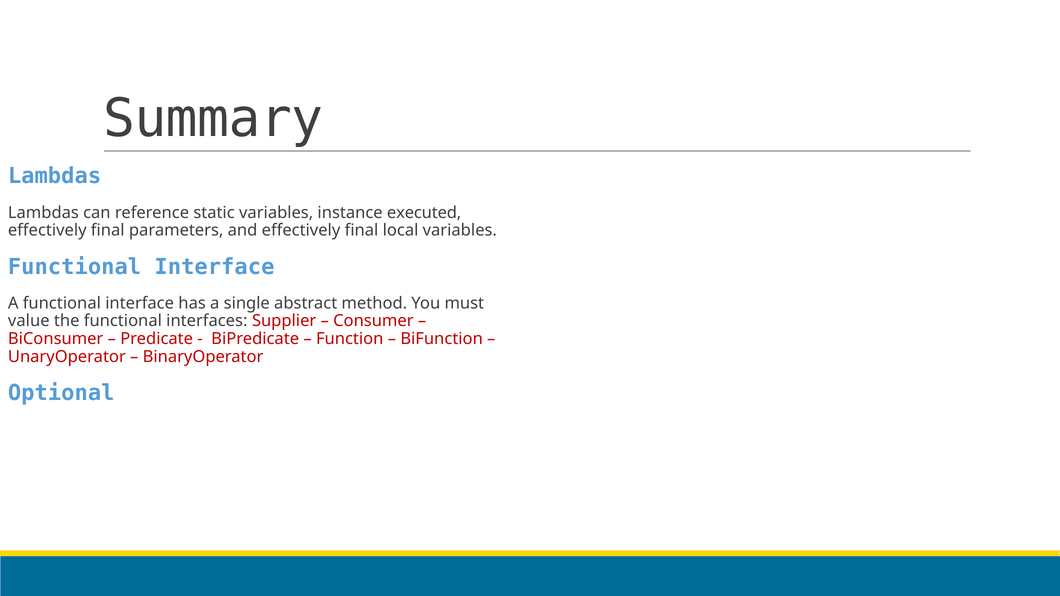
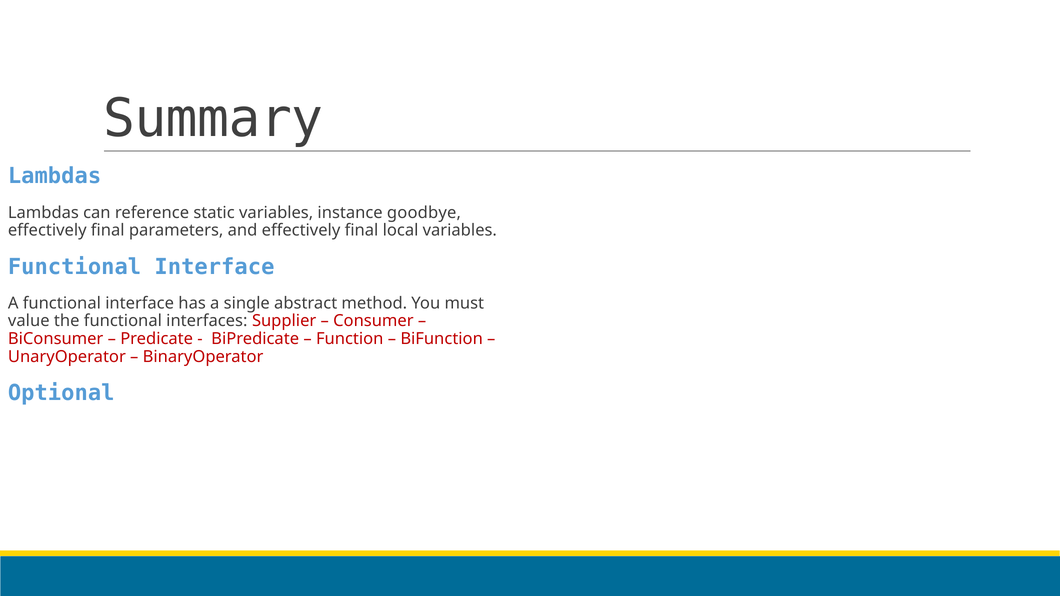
executed: executed -> goodbye
